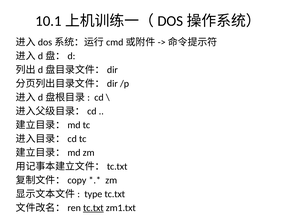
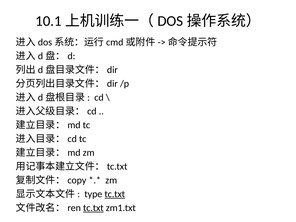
tc.txt at (115, 194) underline: none -> present
